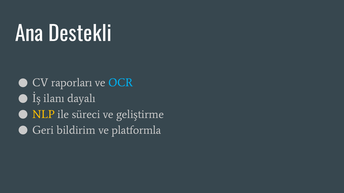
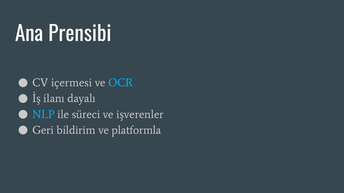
Destekli: Destekli -> Prensibi
raporları: raporları -> içermesi
NLP colour: yellow -> light blue
geliştirme: geliştirme -> işverenler
